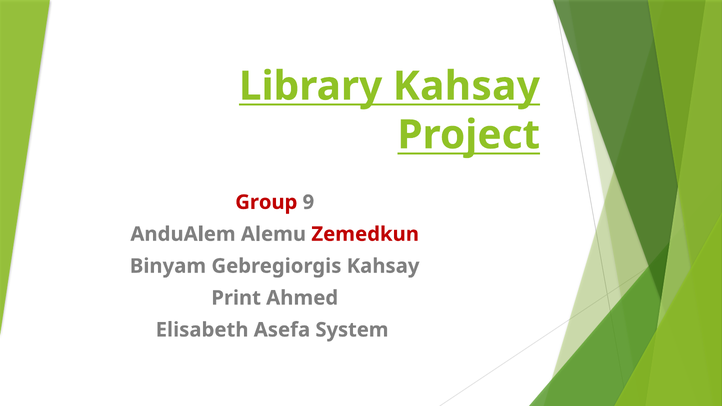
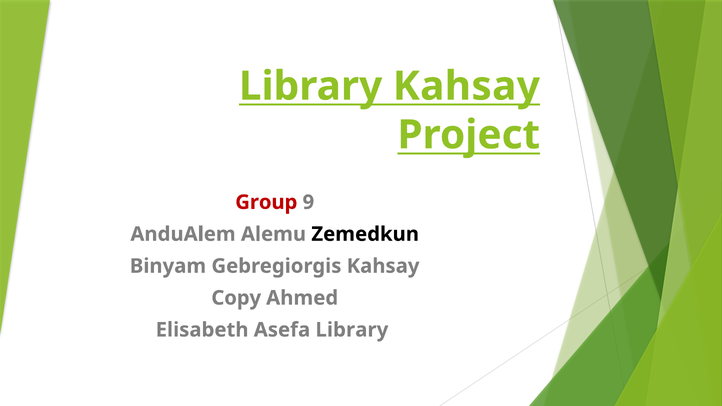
Zemedkun colour: red -> black
Print: Print -> Copy
Asefa System: System -> Library
